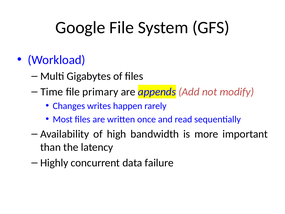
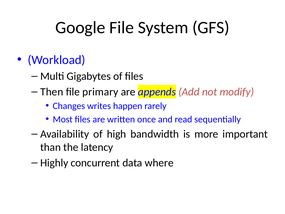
Time: Time -> Then
failure: failure -> where
